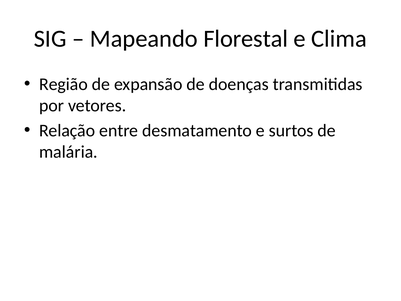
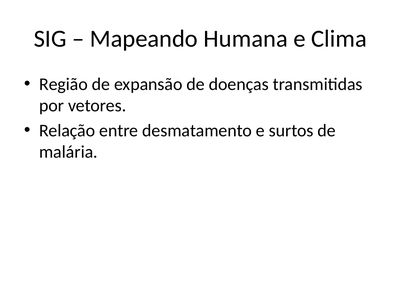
Florestal: Florestal -> Humana
